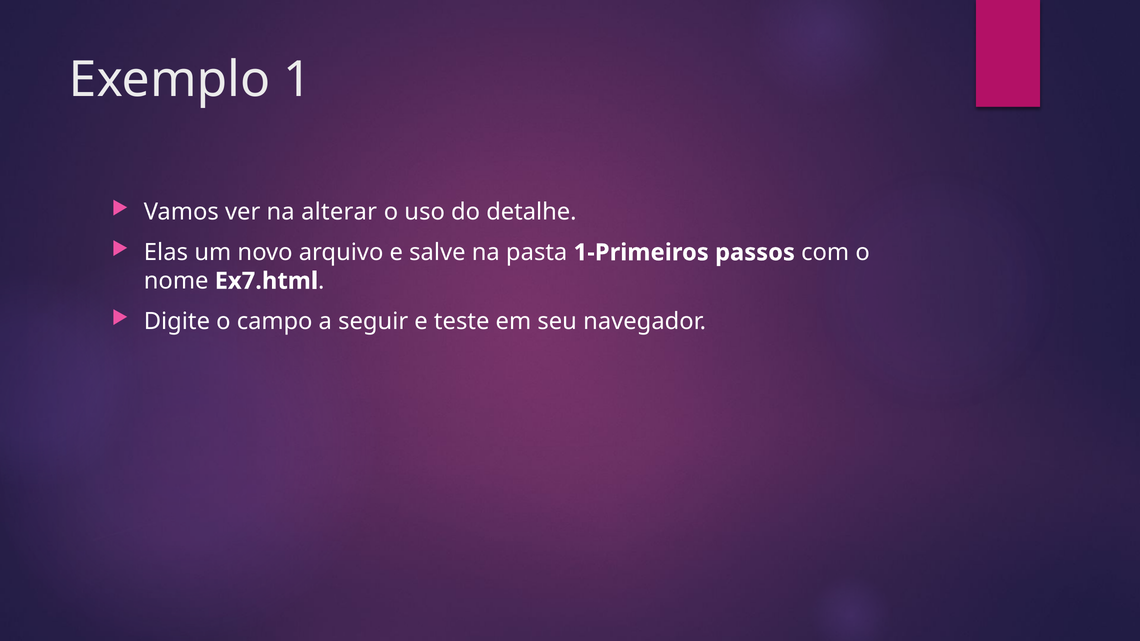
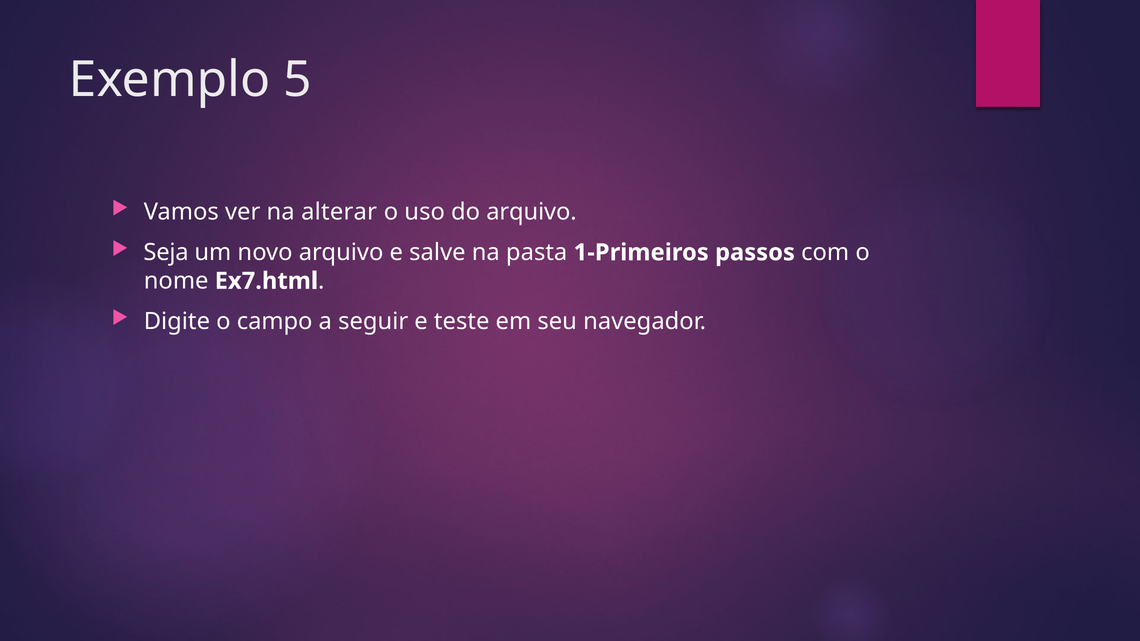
1: 1 -> 5
do detalhe: detalhe -> arquivo
Elas: Elas -> Seja
